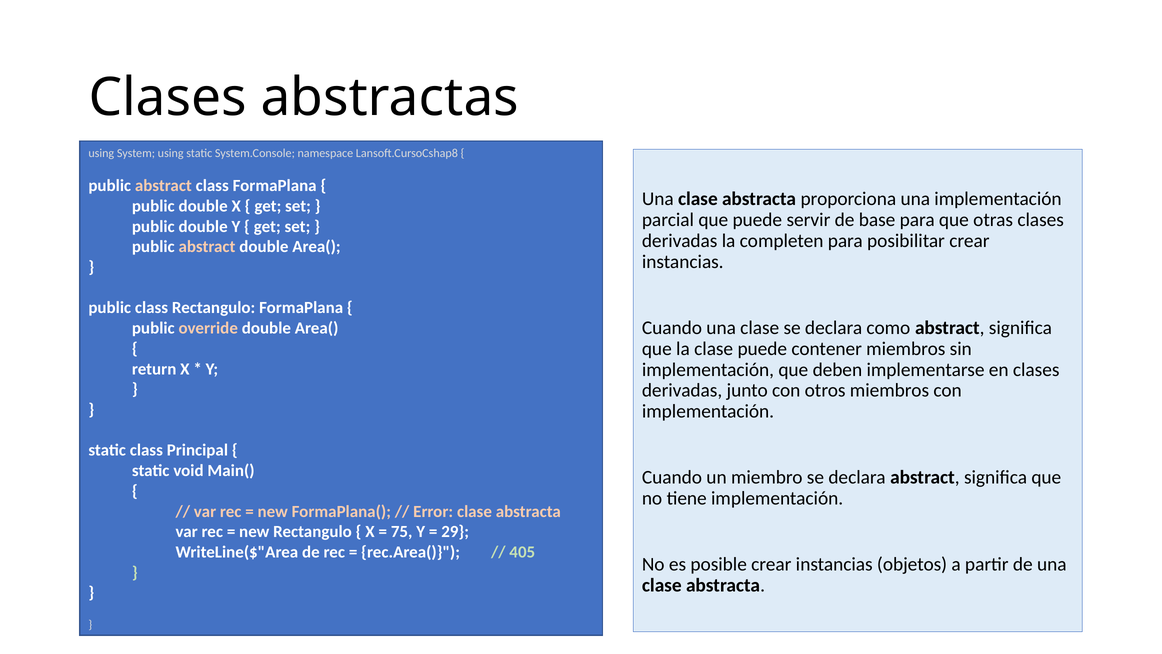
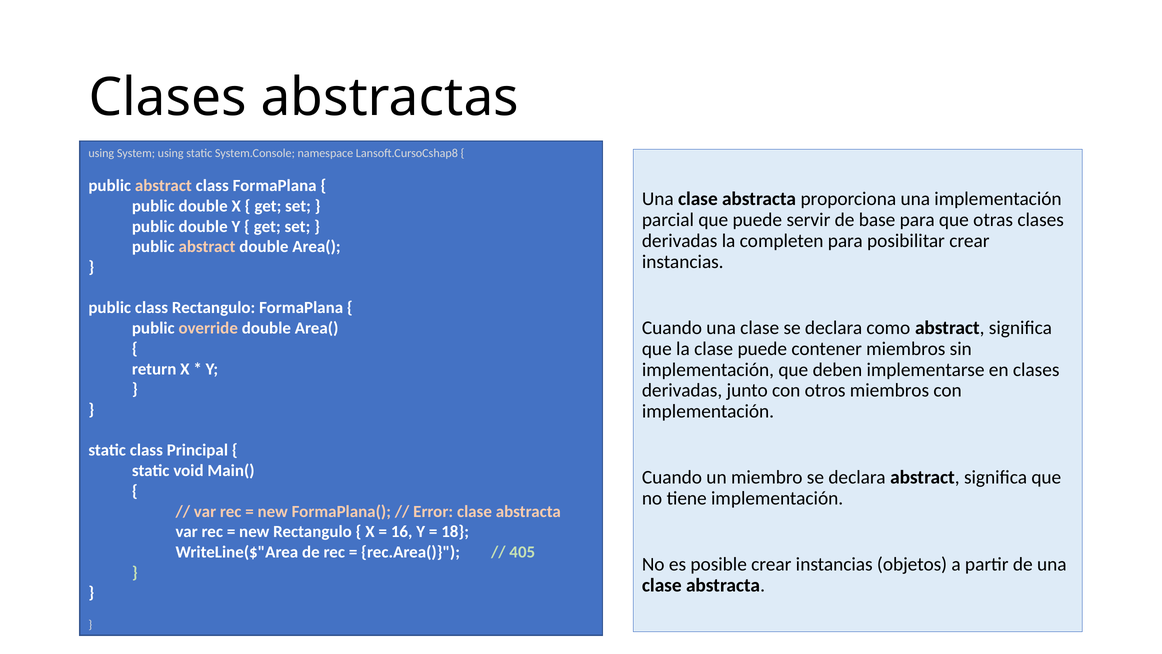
75: 75 -> 16
29: 29 -> 18
